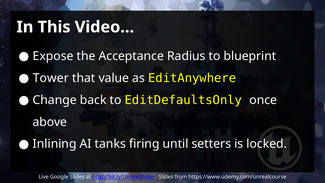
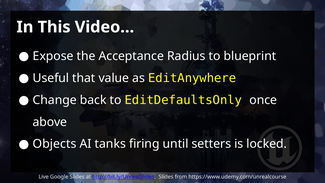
Tower: Tower -> Useful
Inlining: Inlining -> Objects
